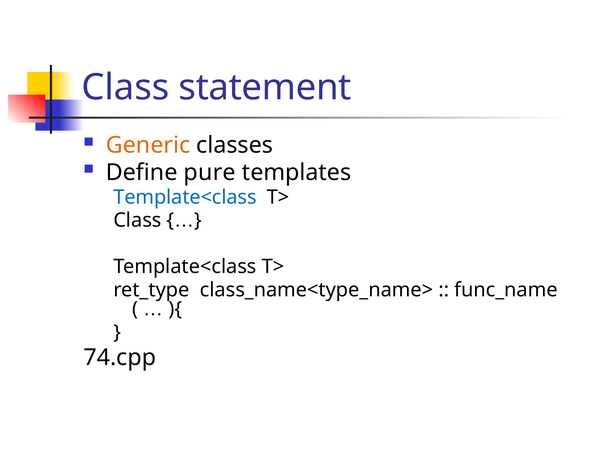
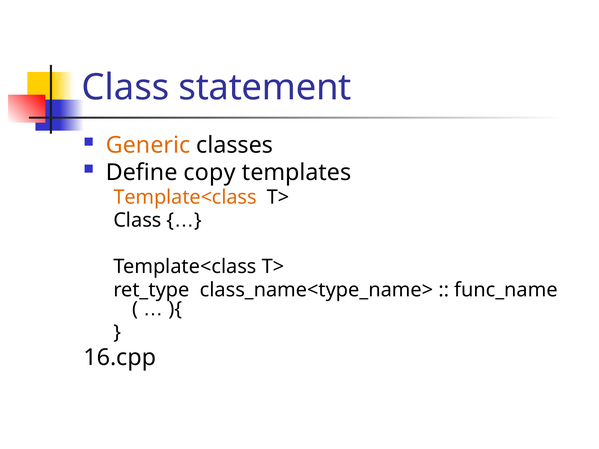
pure: pure -> copy
Template<class at (185, 197) colour: blue -> orange
74.cpp: 74.cpp -> 16.cpp
